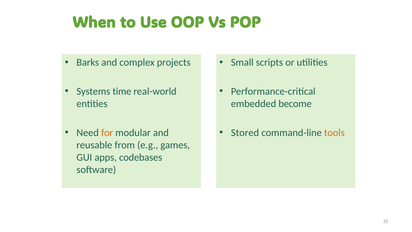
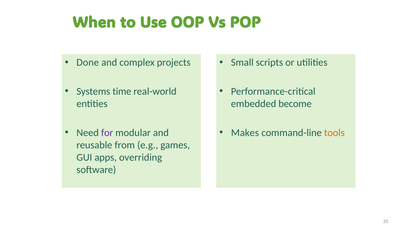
Barks: Barks -> Done
for colour: orange -> purple
Stored: Stored -> Makes
codebases: codebases -> overriding
